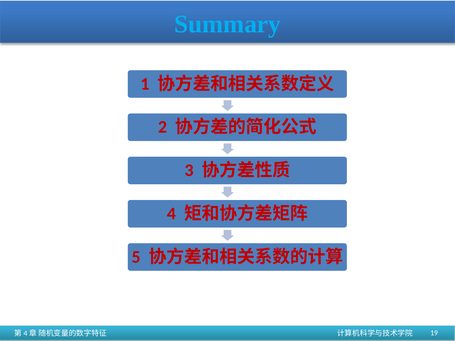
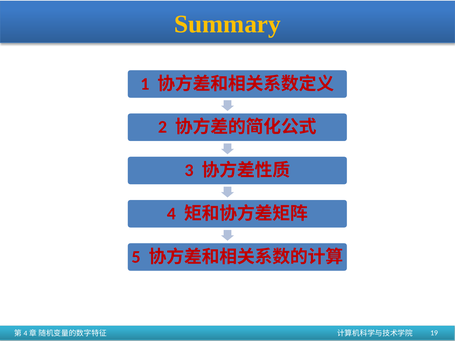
Summary colour: light blue -> yellow
